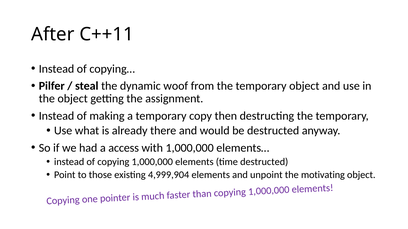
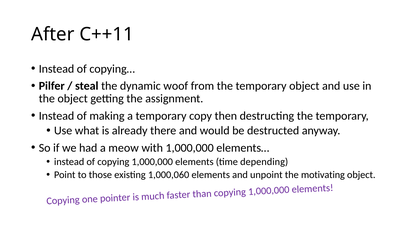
access: access -> meow
time destructed: destructed -> depending
4,999,904: 4,999,904 -> 1,000,060
